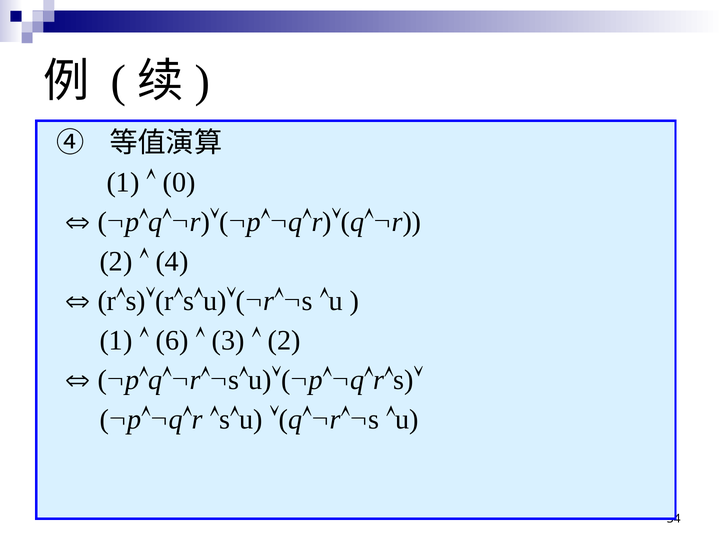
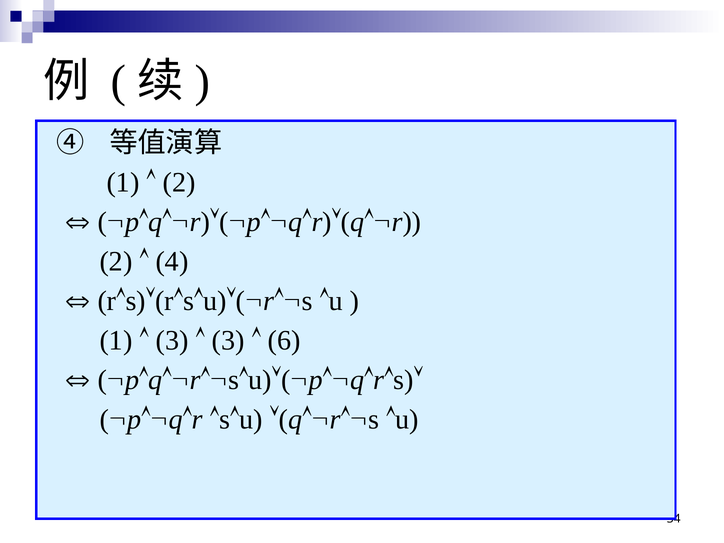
0 at (179, 183): 0 -> 2
6 at (172, 340): 6 -> 3
2 at (284, 340): 2 -> 6
